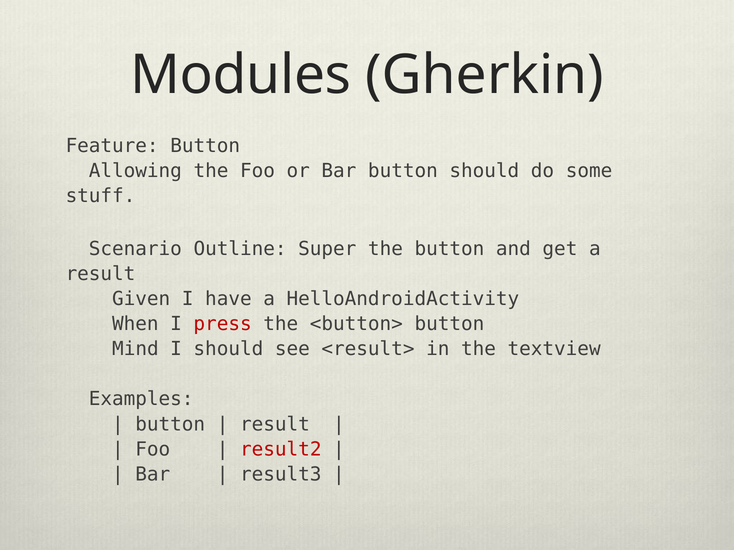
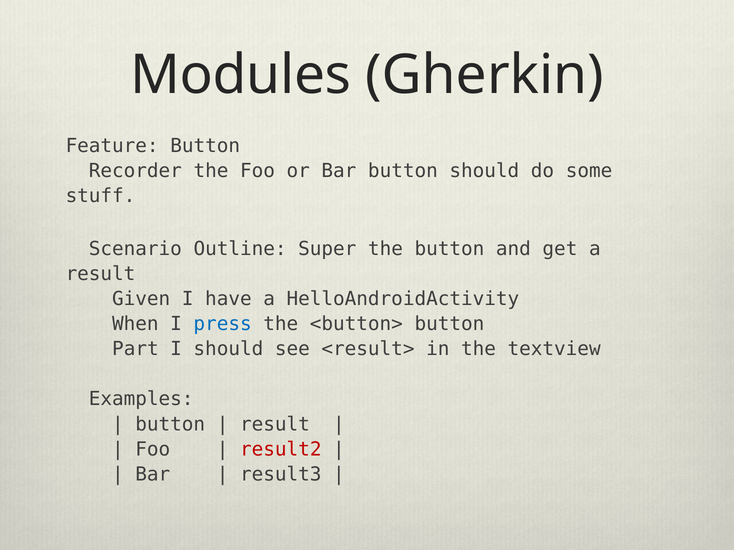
Allowing: Allowing -> Recorder
press colour: red -> blue
Mind: Mind -> Part
